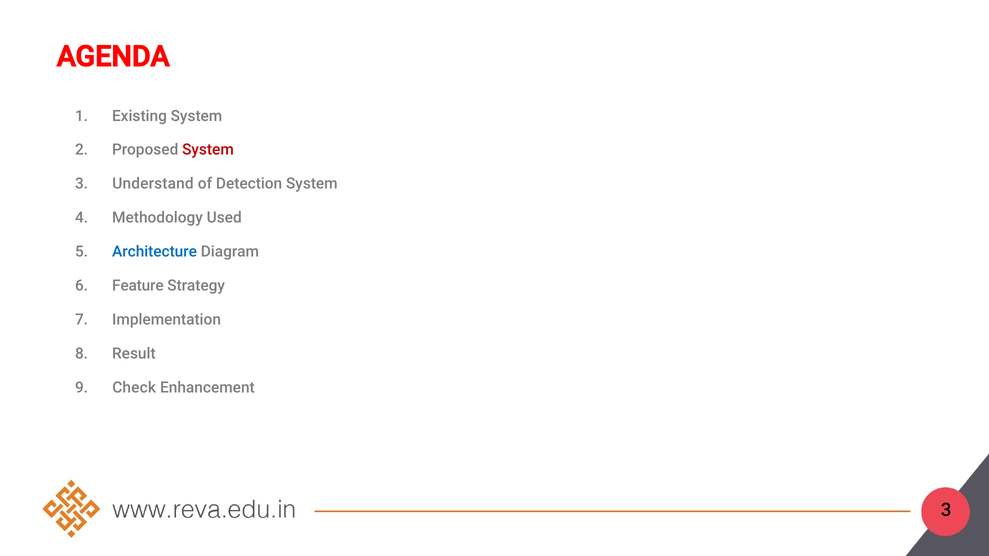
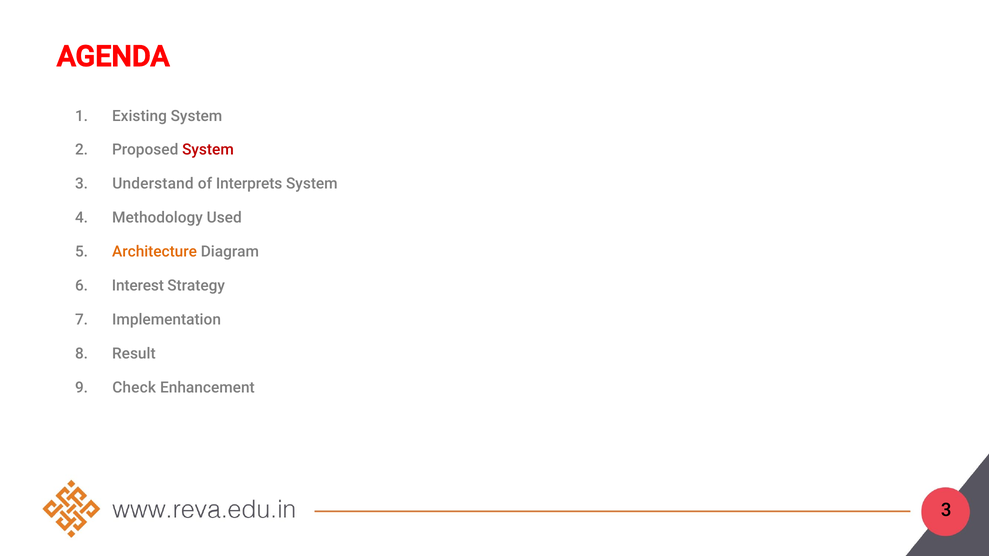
Detection: Detection -> Interprets
Architecture colour: blue -> orange
Feature: Feature -> Interest
